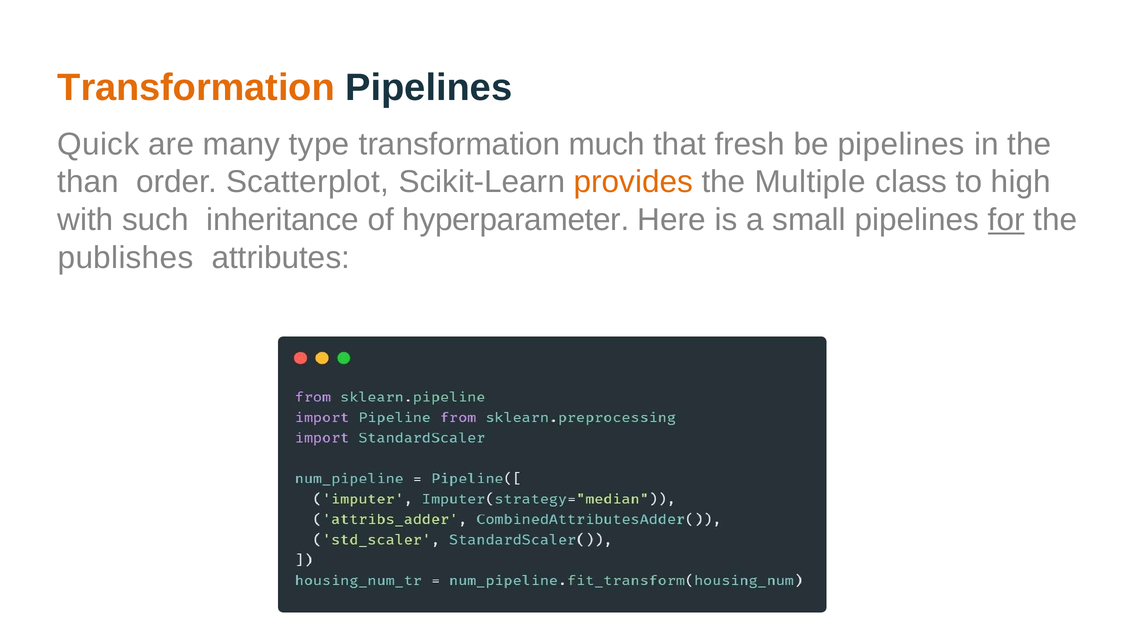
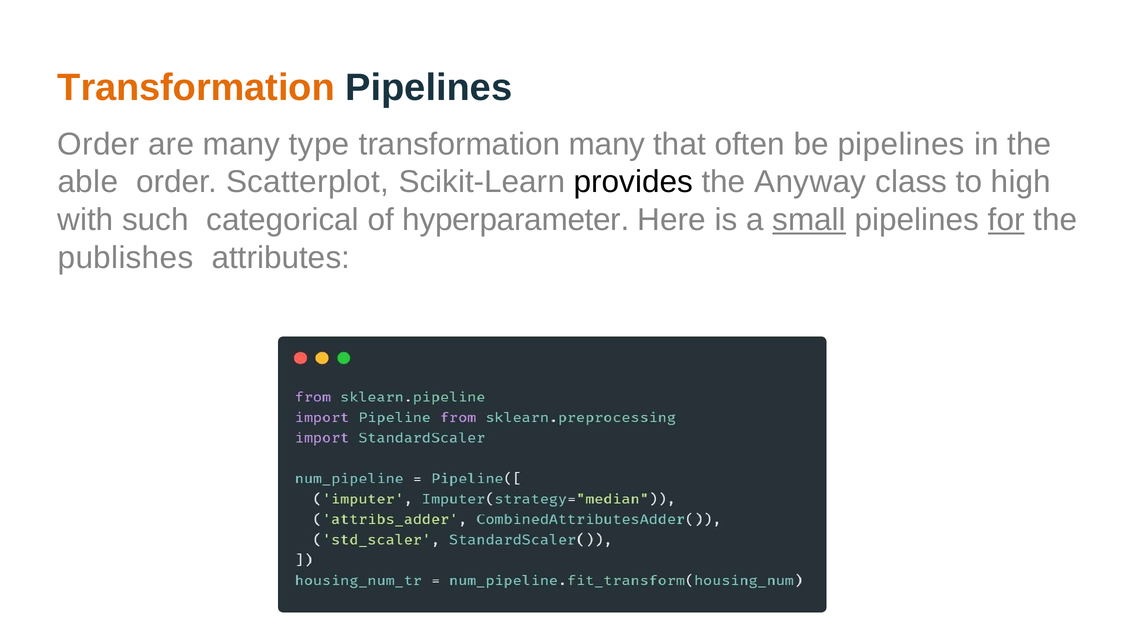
Quick at (98, 144): Quick -> Order
transformation much: much -> many
fresh: fresh -> often
than: than -> able
provides colour: orange -> black
Multiple: Multiple -> Anyway
inheritance: inheritance -> categorical
small underline: none -> present
